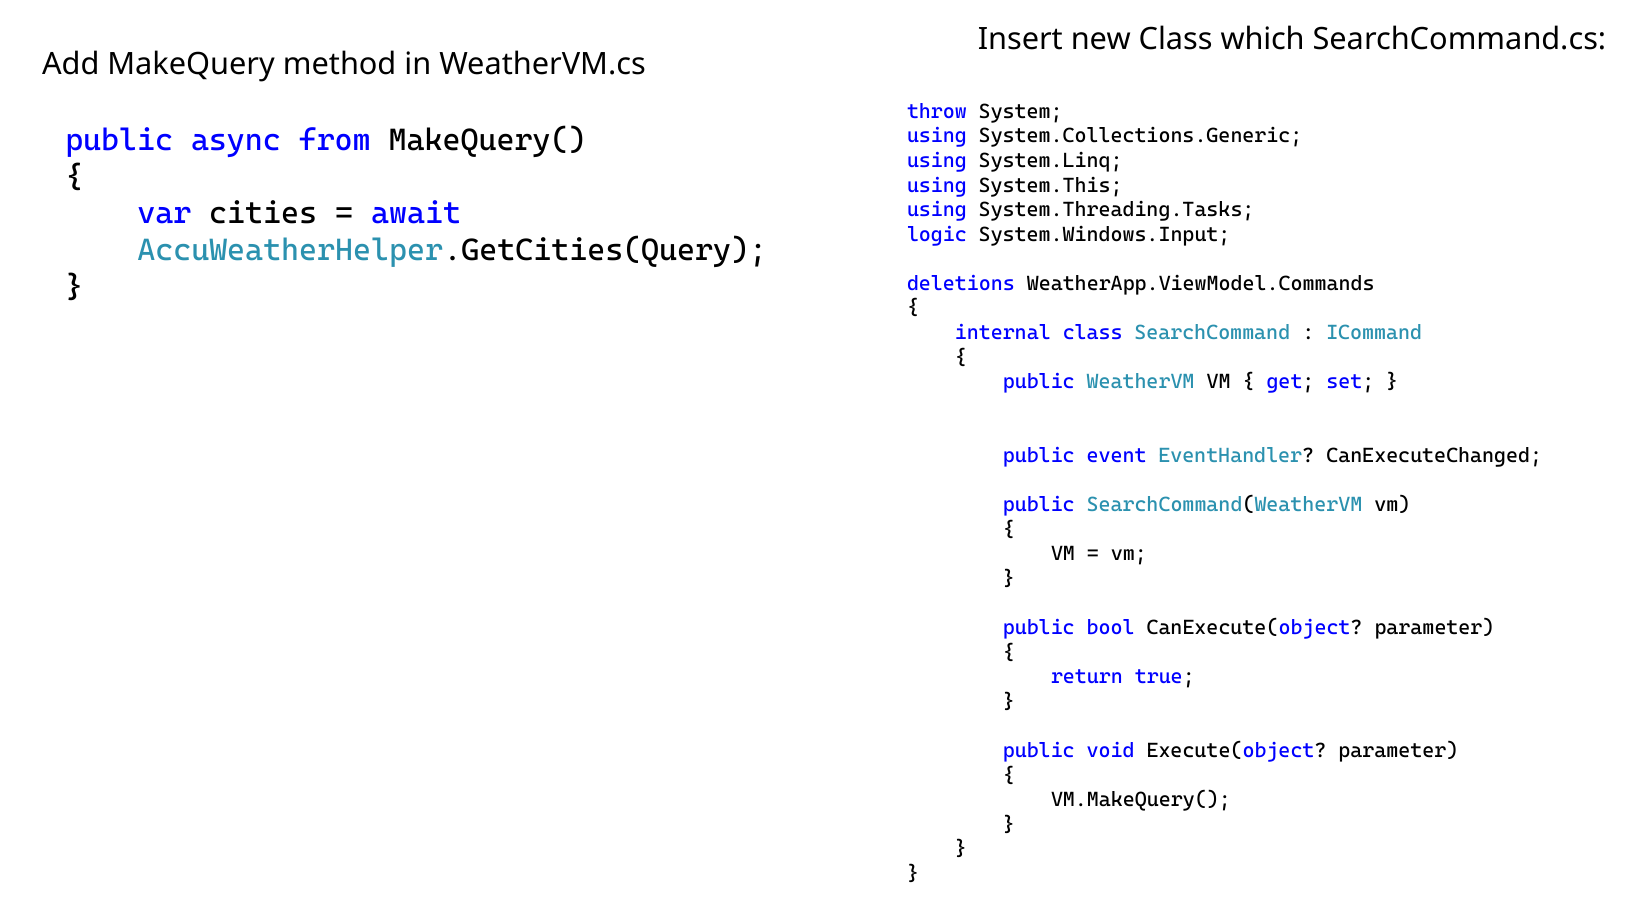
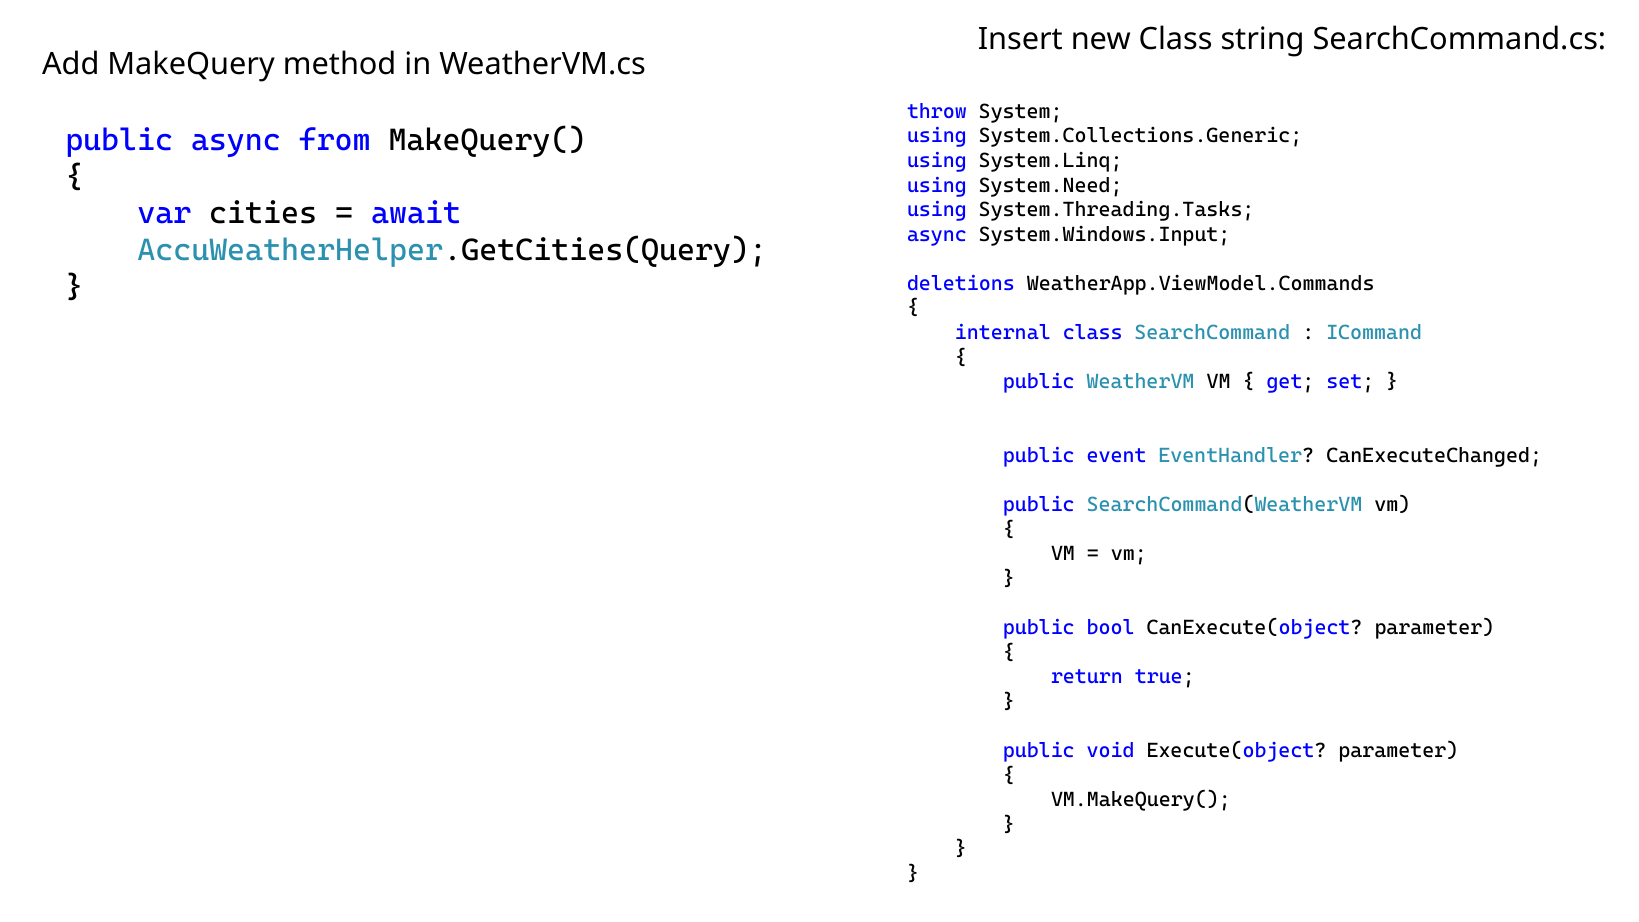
which: which -> string
System.This: System.This -> System.Need
logic at (937, 234): logic -> async
